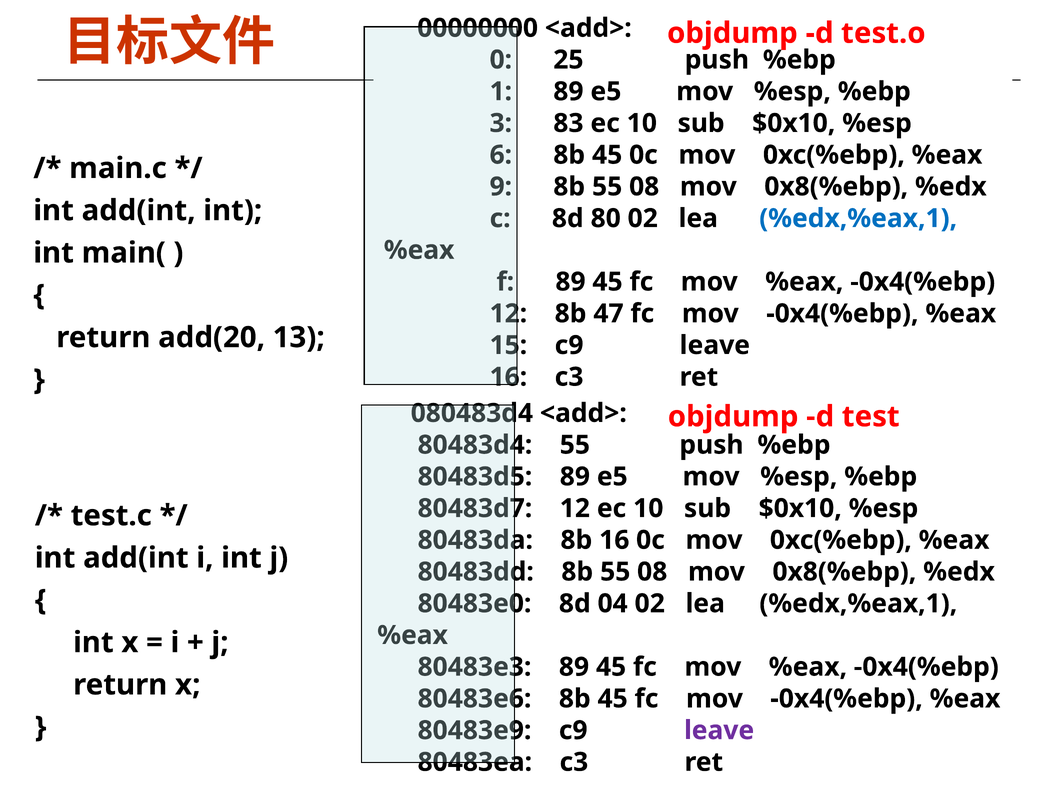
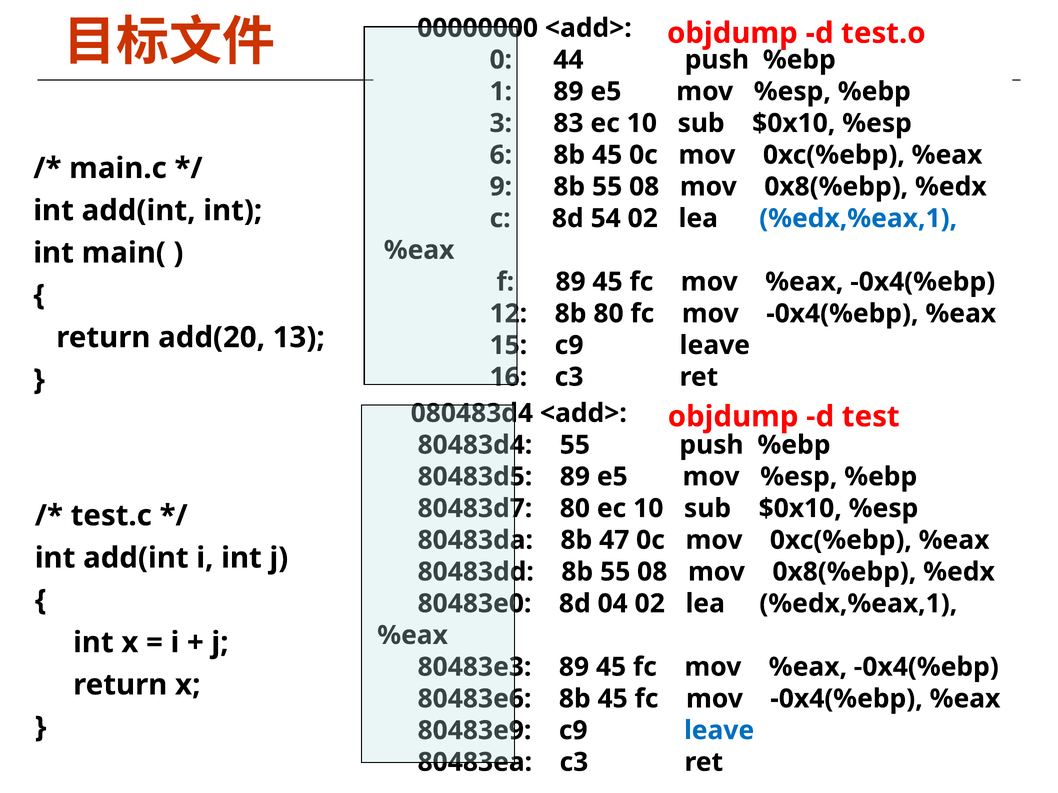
25: 25 -> 44
80: 80 -> 54
8b 47: 47 -> 80
12 at (575, 509): 12 -> 80
8b 16: 16 -> 47
leave at (719, 731) colour: purple -> blue
